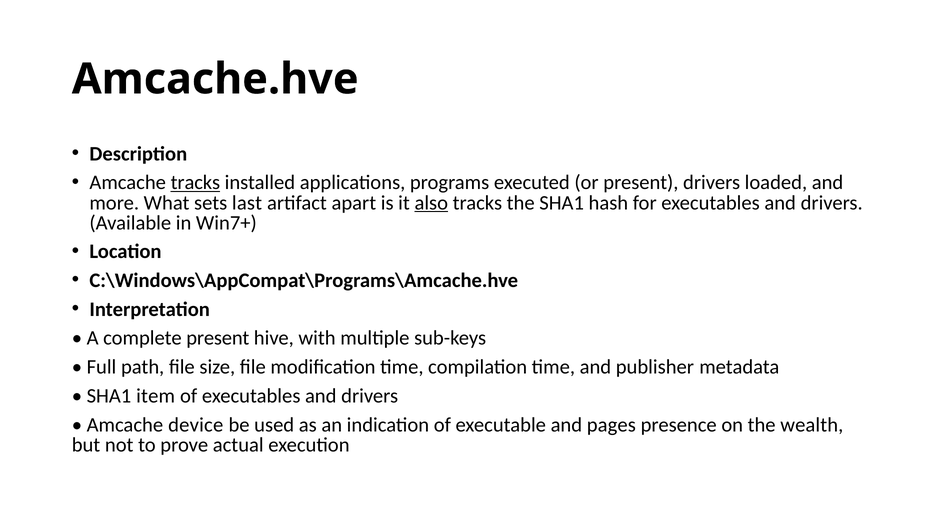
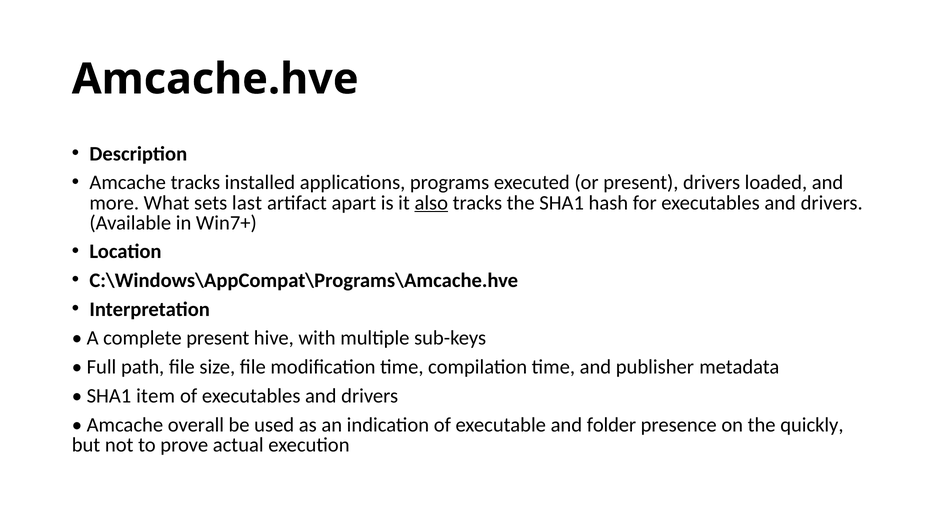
tracks at (195, 183) underline: present -> none
device: device -> overall
pages: pages -> folder
wealth: wealth -> quickly
